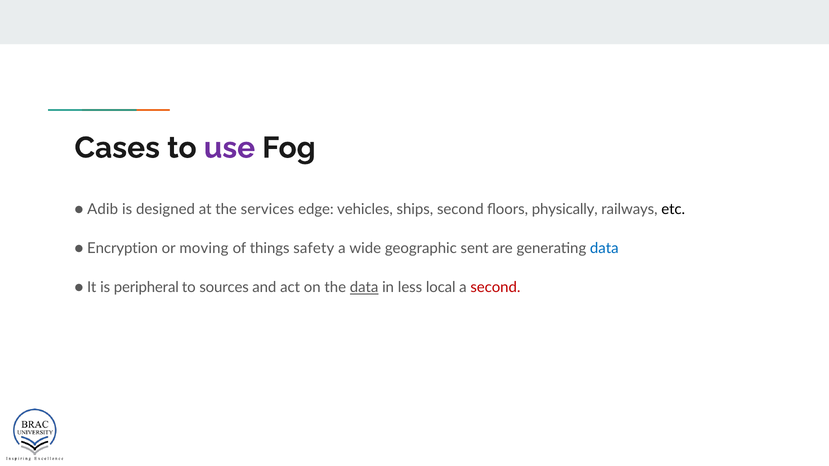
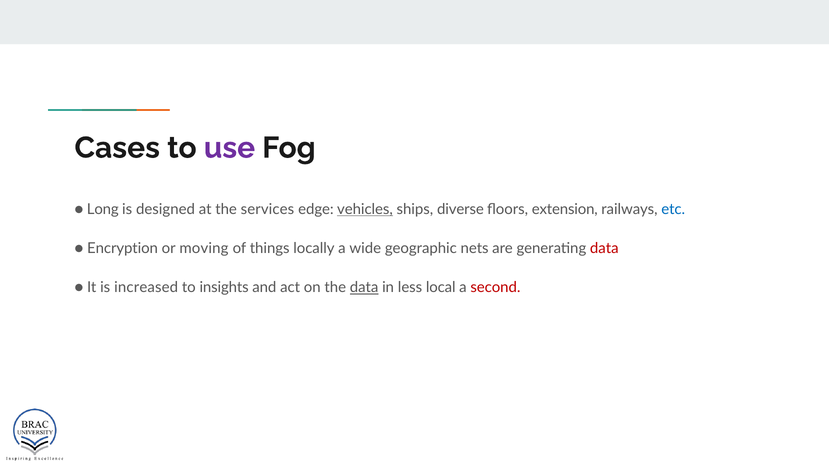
Adib: Adib -> Long
vehicles underline: none -> present
ships second: second -> diverse
physically: physically -> extension
etc colour: black -> blue
safety: safety -> locally
sent: sent -> nets
data at (604, 249) colour: blue -> red
peripheral: peripheral -> increased
sources: sources -> insights
